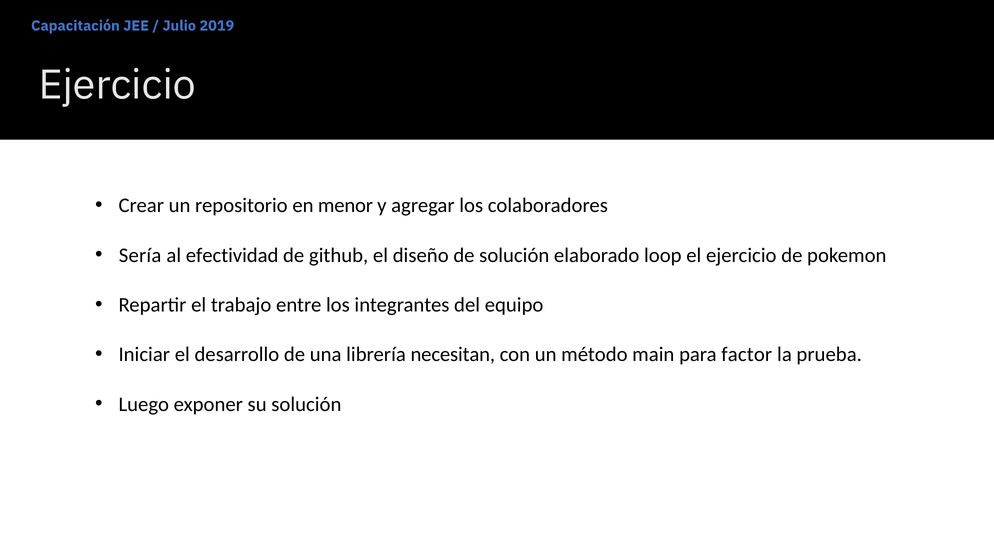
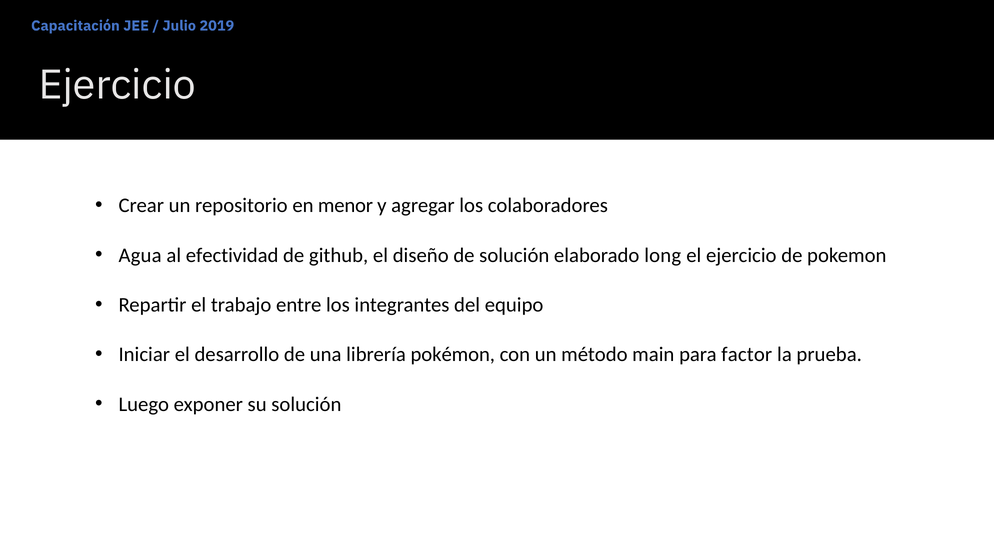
Sería: Sería -> Agua
loop: loop -> long
necesitan: necesitan -> pokémon
